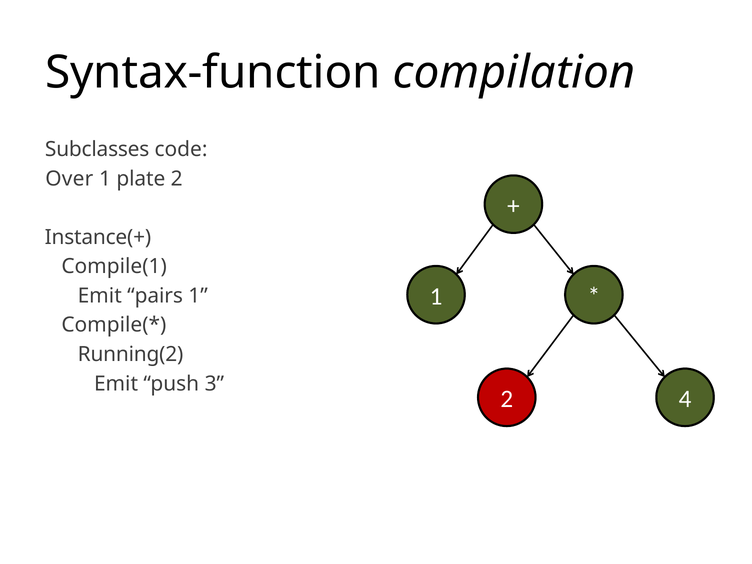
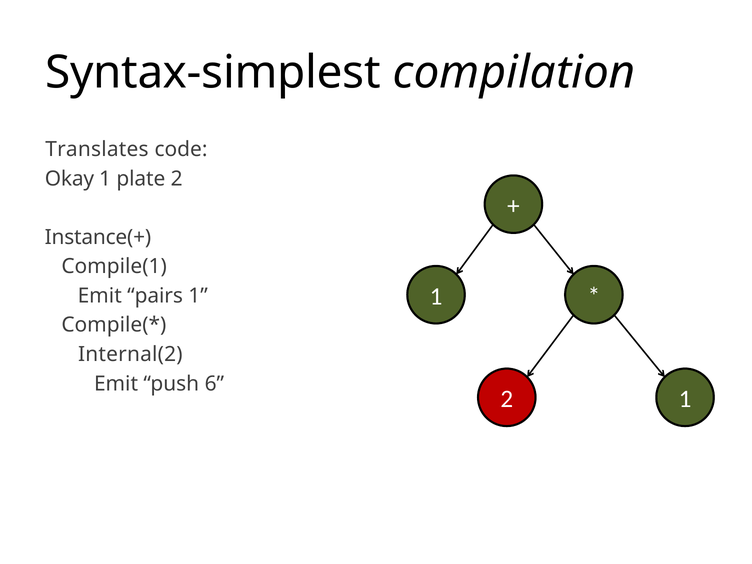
Syntax-function: Syntax-function -> Syntax-simplest
Subclasses: Subclasses -> Translates
Over: Over -> Okay
Running(2: Running(2 -> Internal(2
3: 3 -> 6
2 4: 4 -> 1
